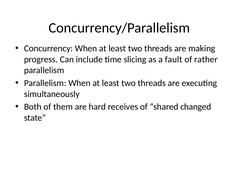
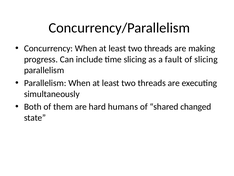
of rather: rather -> slicing
receives: receives -> humans
